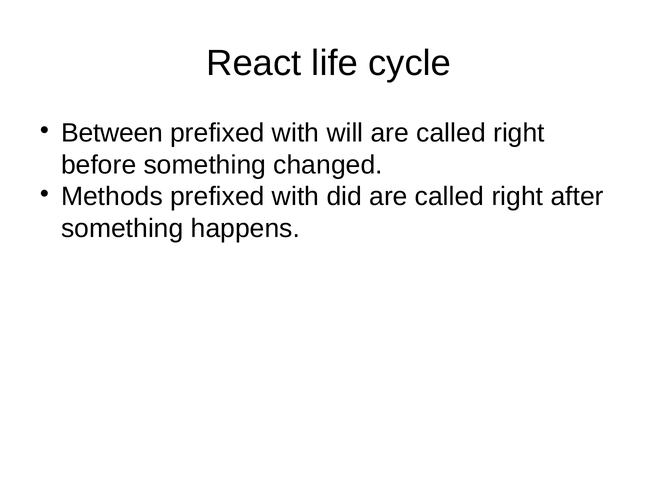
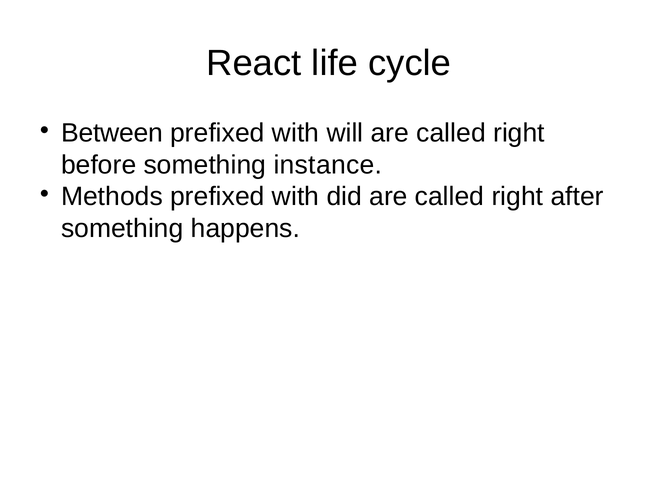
changed: changed -> instance
